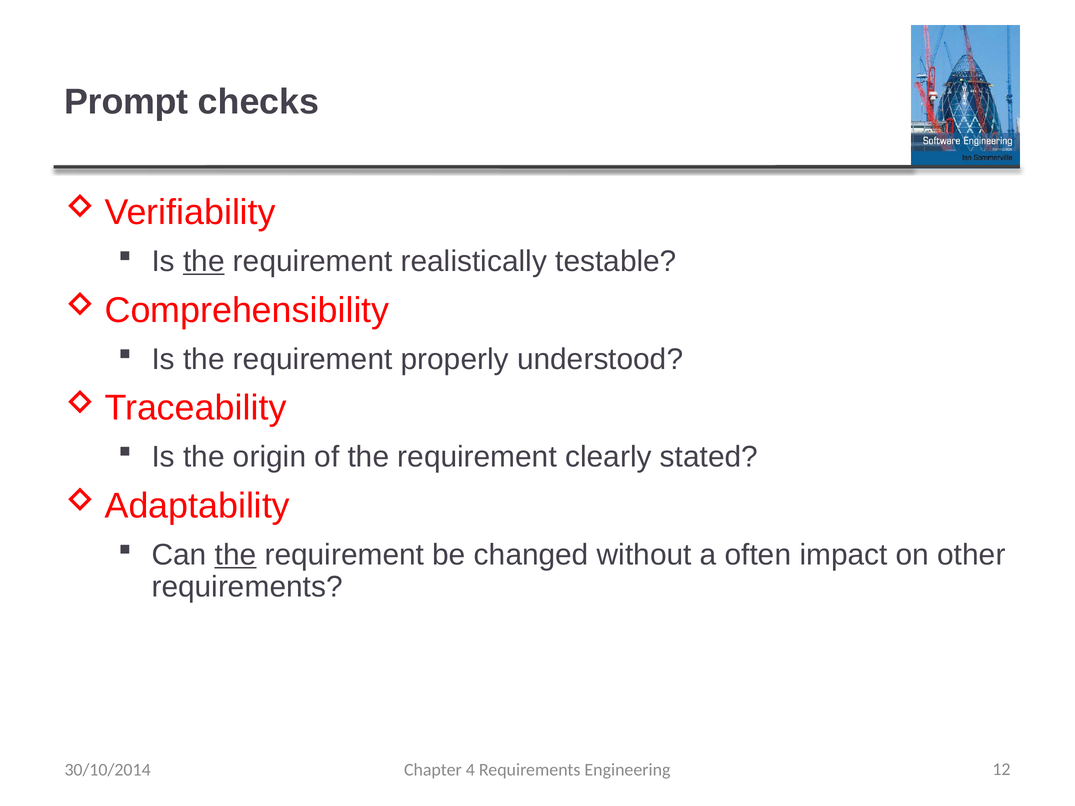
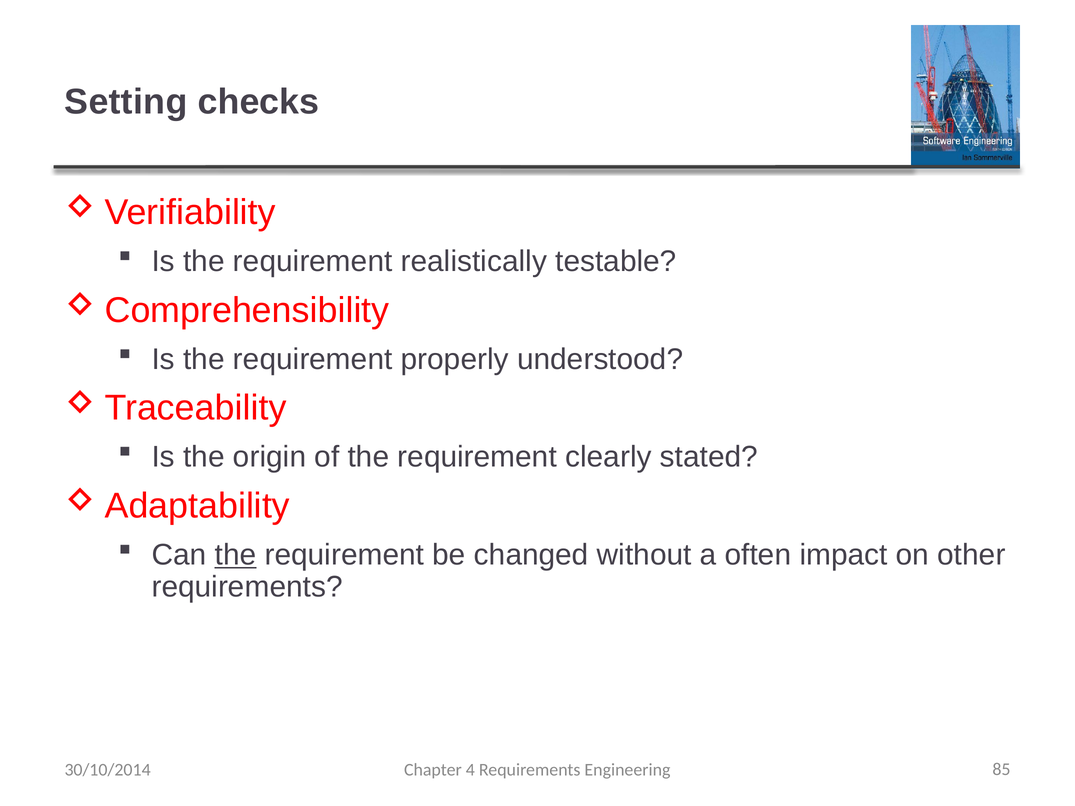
Prompt: Prompt -> Setting
the at (204, 261) underline: present -> none
12: 12 -> 85
